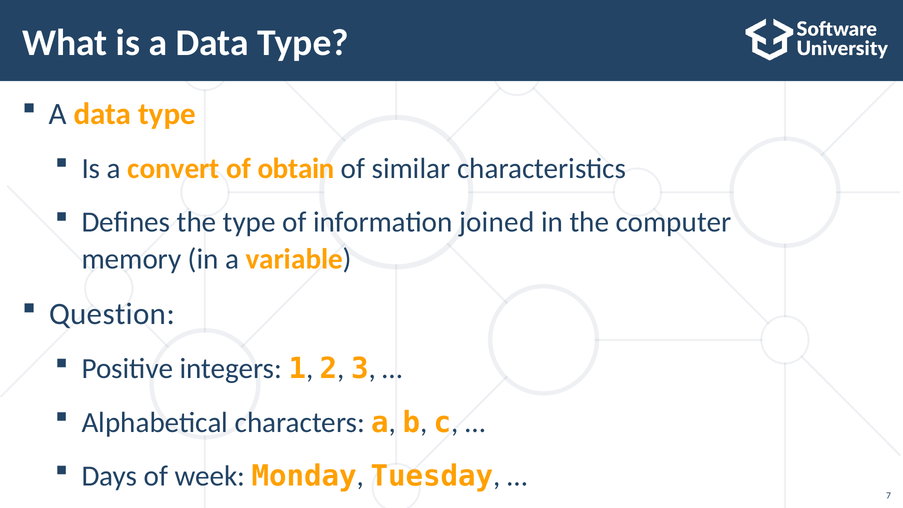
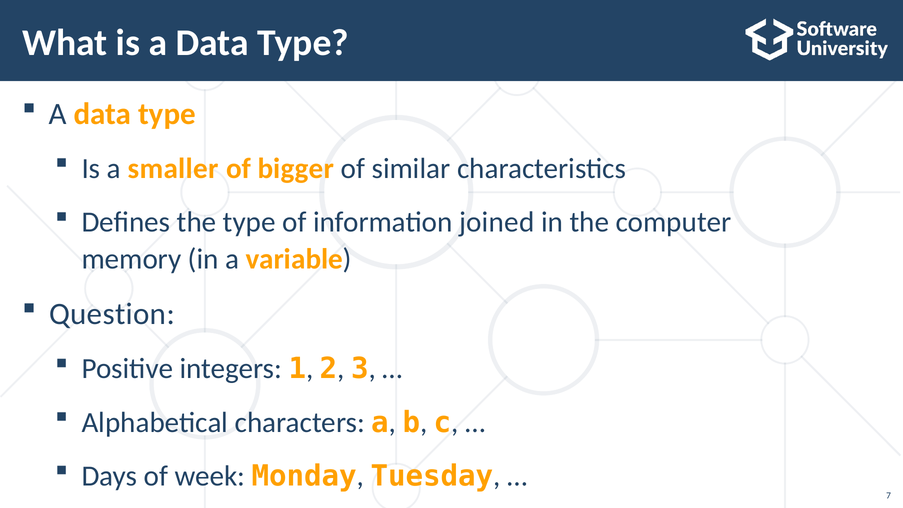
convert: convert -> smaller
obtain: obtain -> bigger
